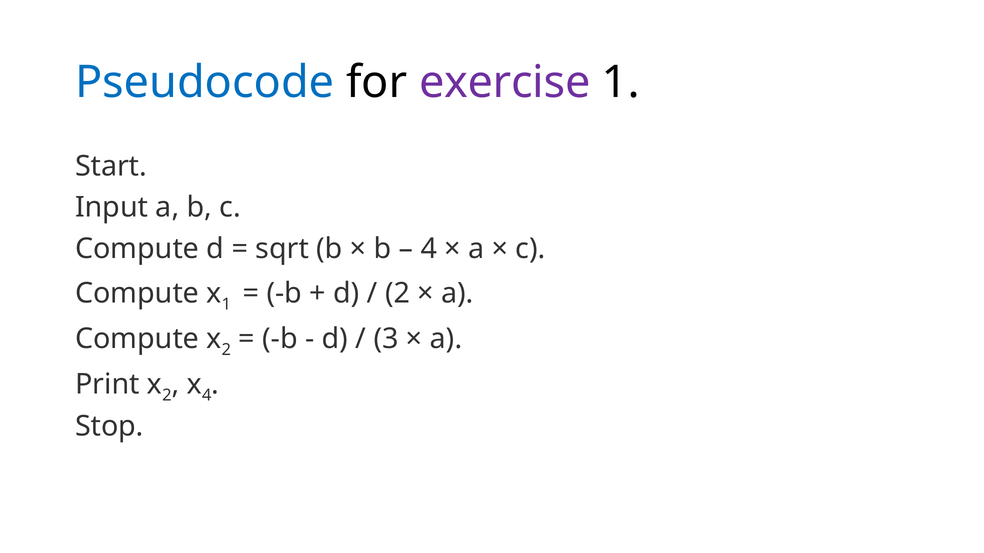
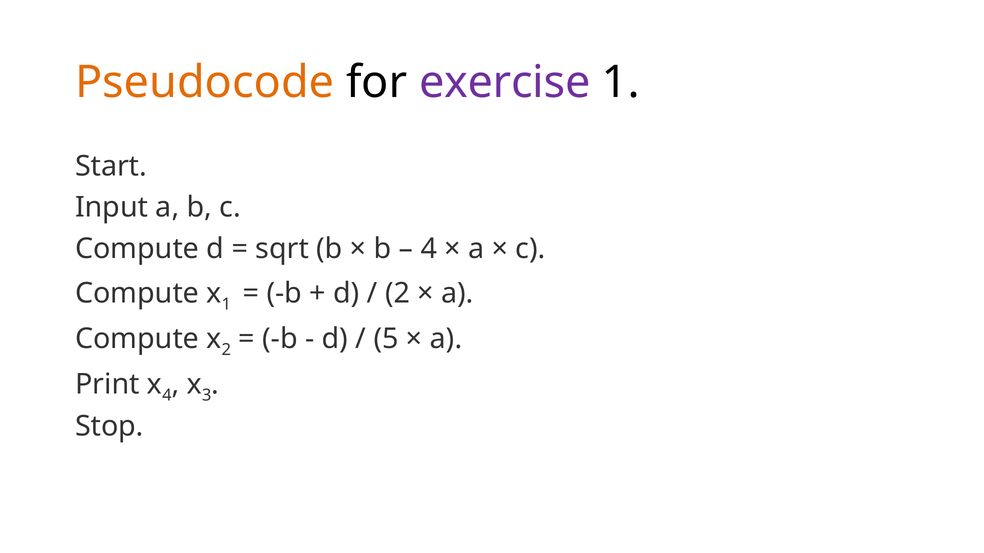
Pseudocode colour: blue -> orange
3: 3 -> 5
2 at (167, 396): 2 -> 4
4 at (207, 396): 4 -> 3
